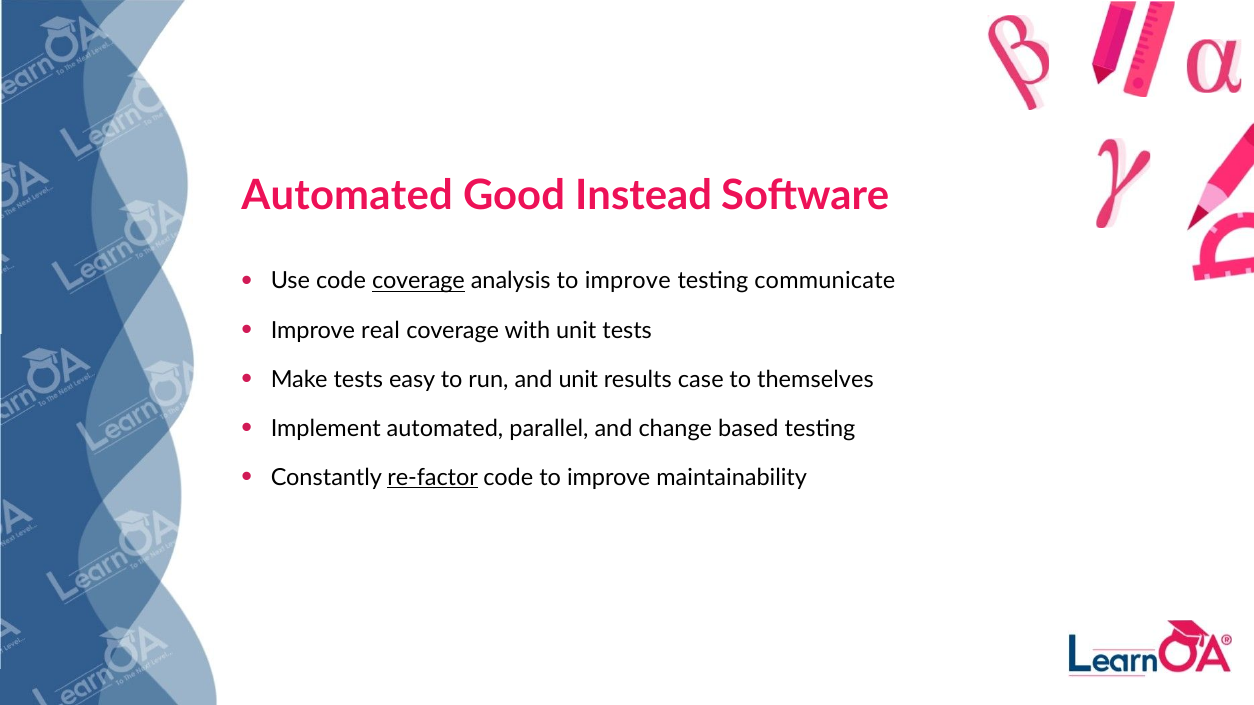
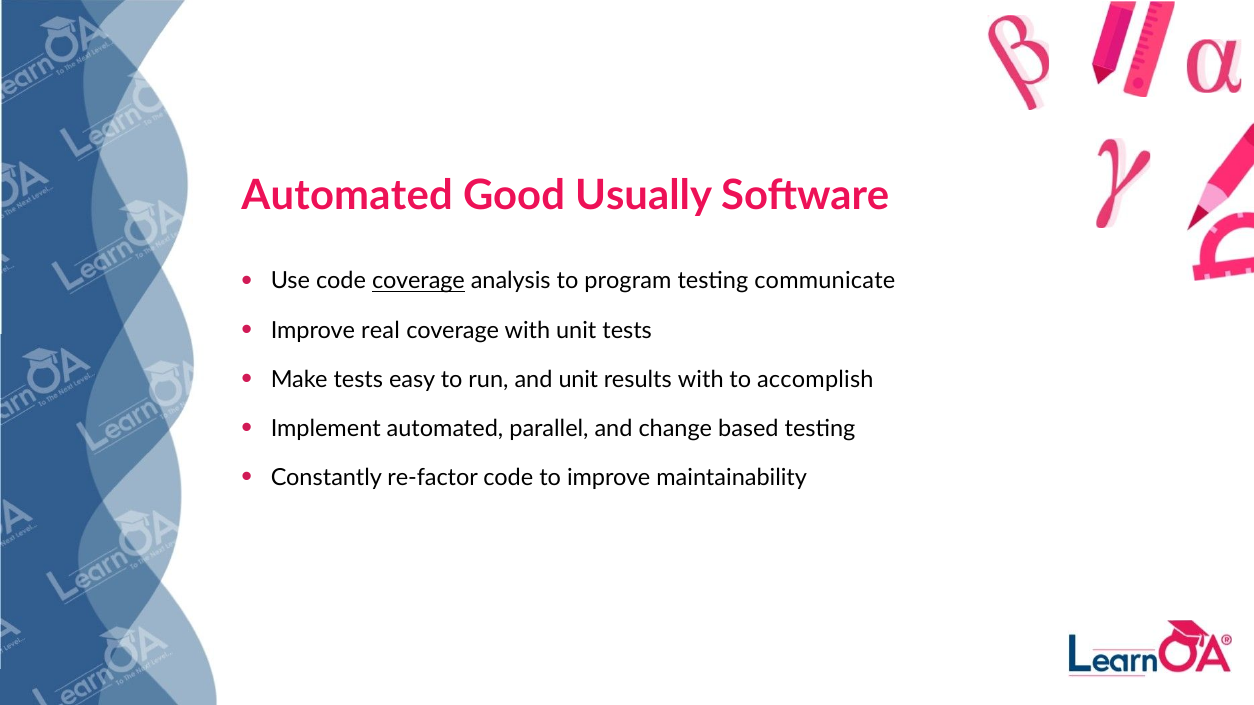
Instead: Instead -> Usually
analysis to improve: improve -> program
results case: case -> with
themselves: themselves -> accomplish
re-factor underline: present -> none
